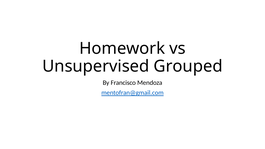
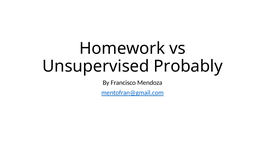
Grouped: Grouped -> Probably
